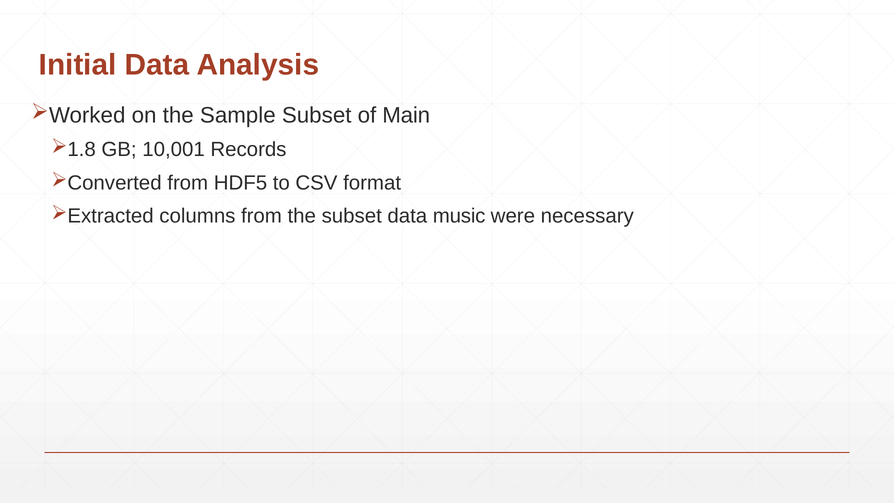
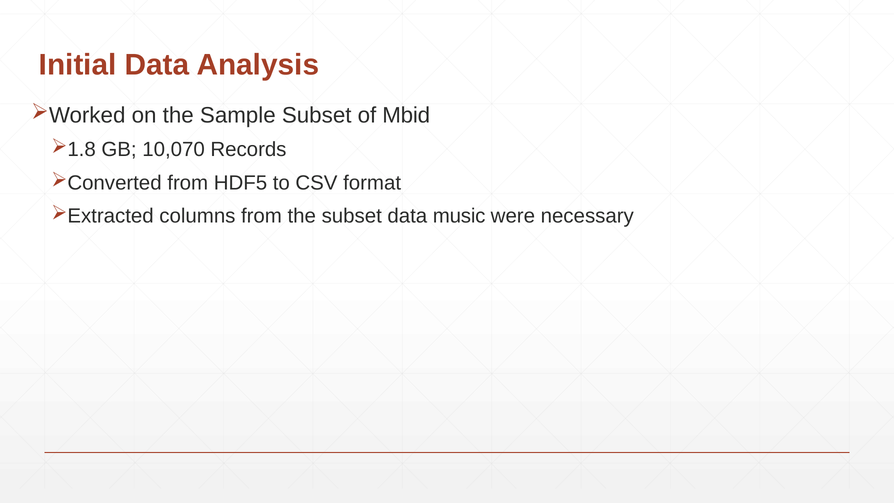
Main: Main -> Mbid
10,001: 10,001 -> 10,070
